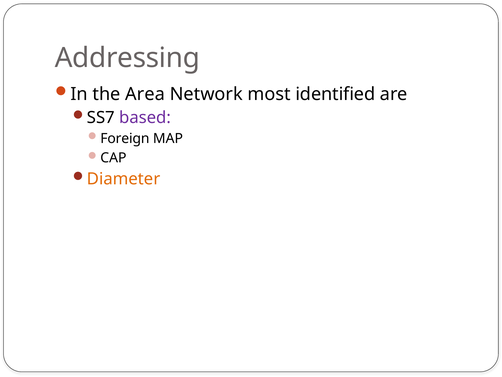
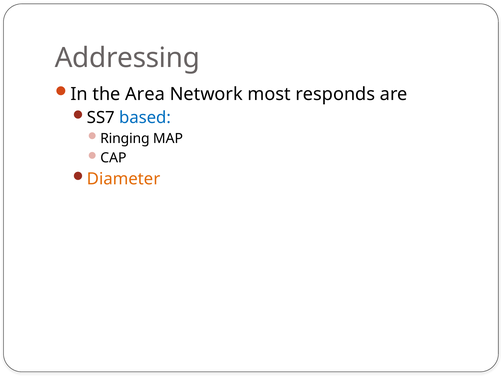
identified: identified -> responds
based colour: purple -> blue
Foreign: Foreign -> Ringing
